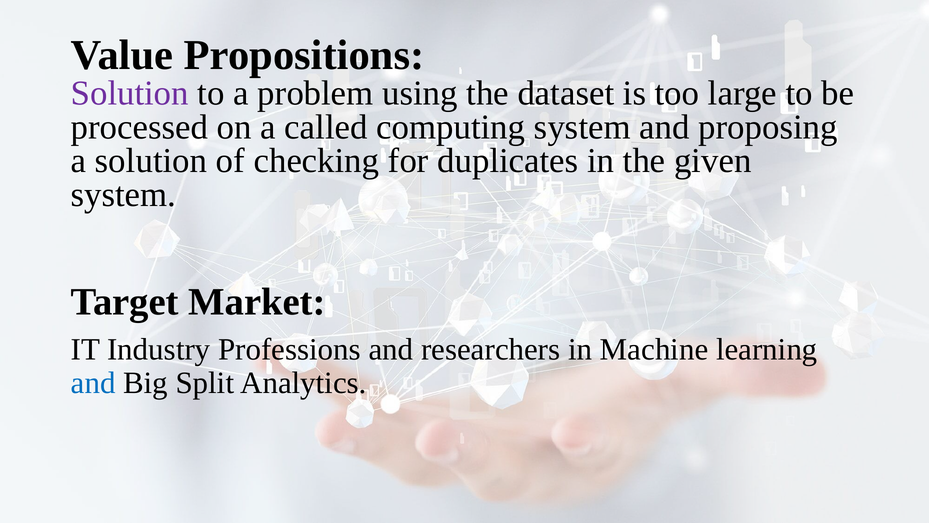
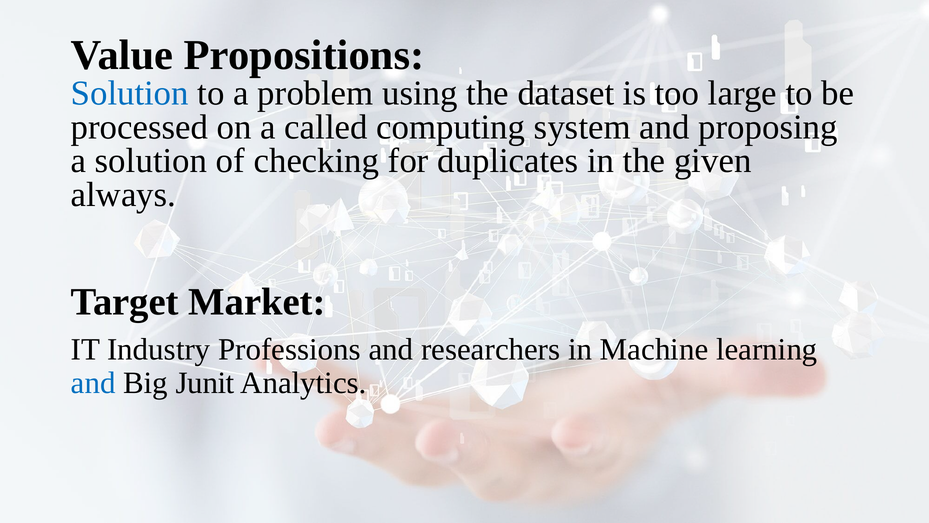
Solution at (130, 93) colour: purple -> blue
system at (123, 195): system -> always
Split: Split -> Junit
